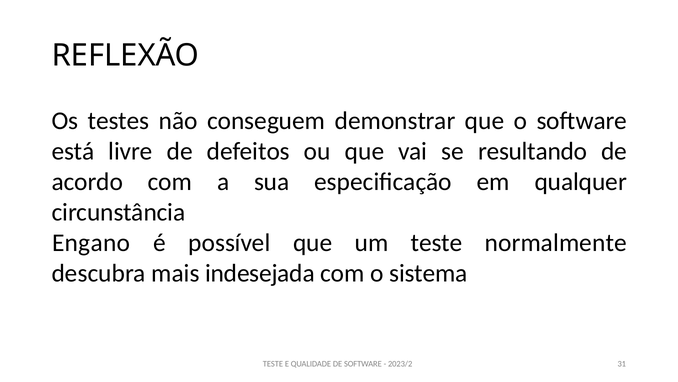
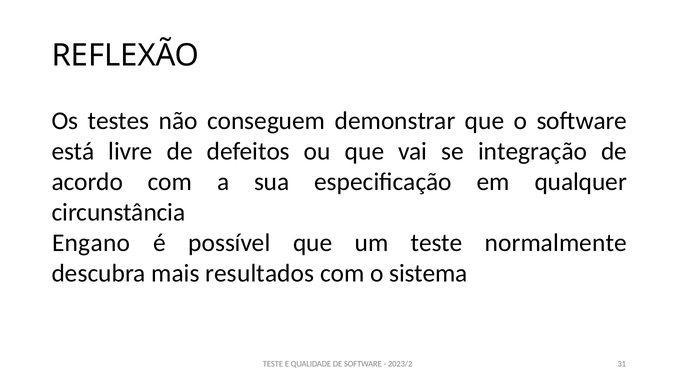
resultando: resultando -> integração
indesejada: indesejada -> resultados
